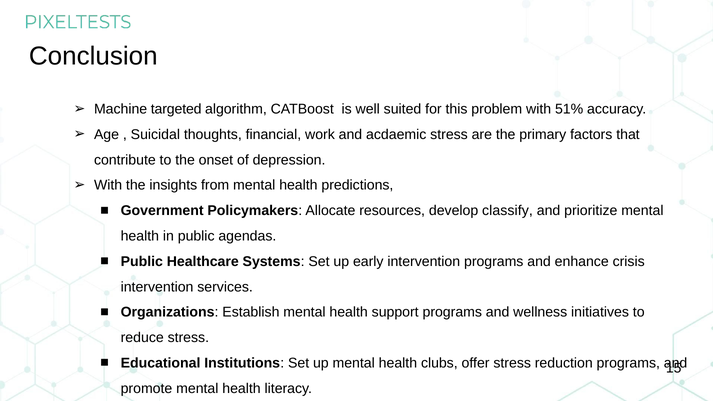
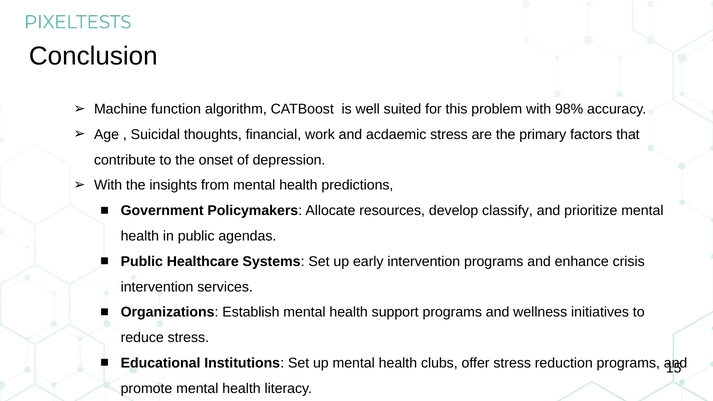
targeted: targeted -> function
51%: 51% -> 98%
